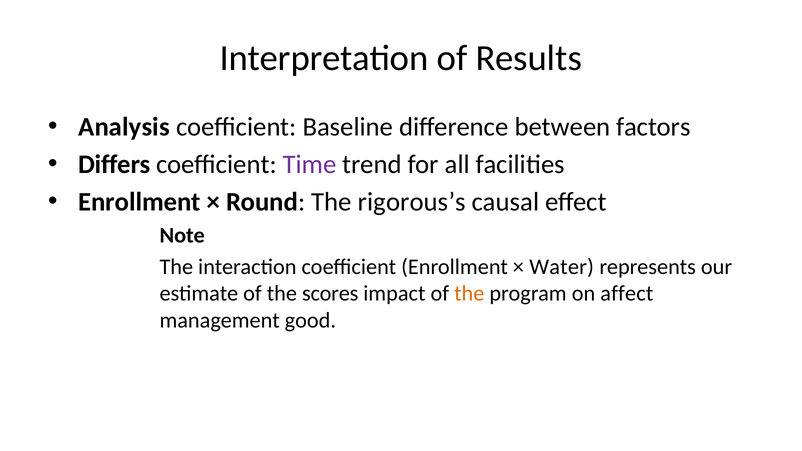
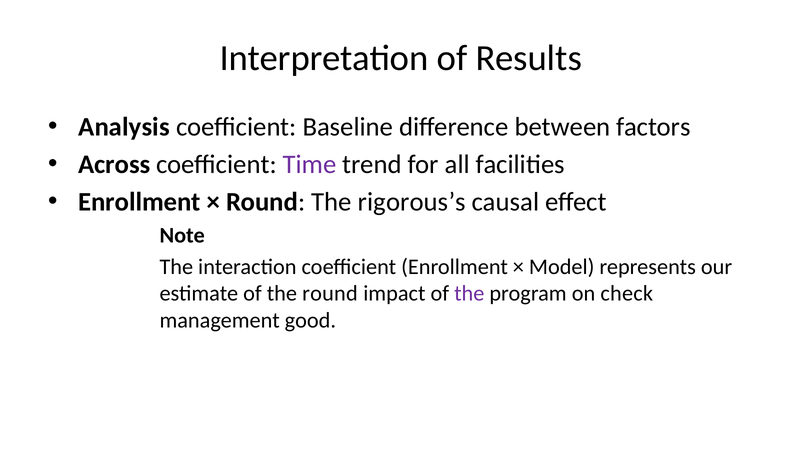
Differs: Differs -> Across
Water: Water -> Model
the scores: scores -> round
the at (469, 294) colour: orange -> purple
affect: affect -> check
